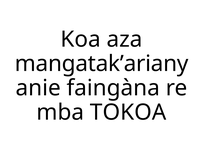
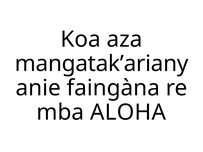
TOKOA: TOKOA -> ALOHA
